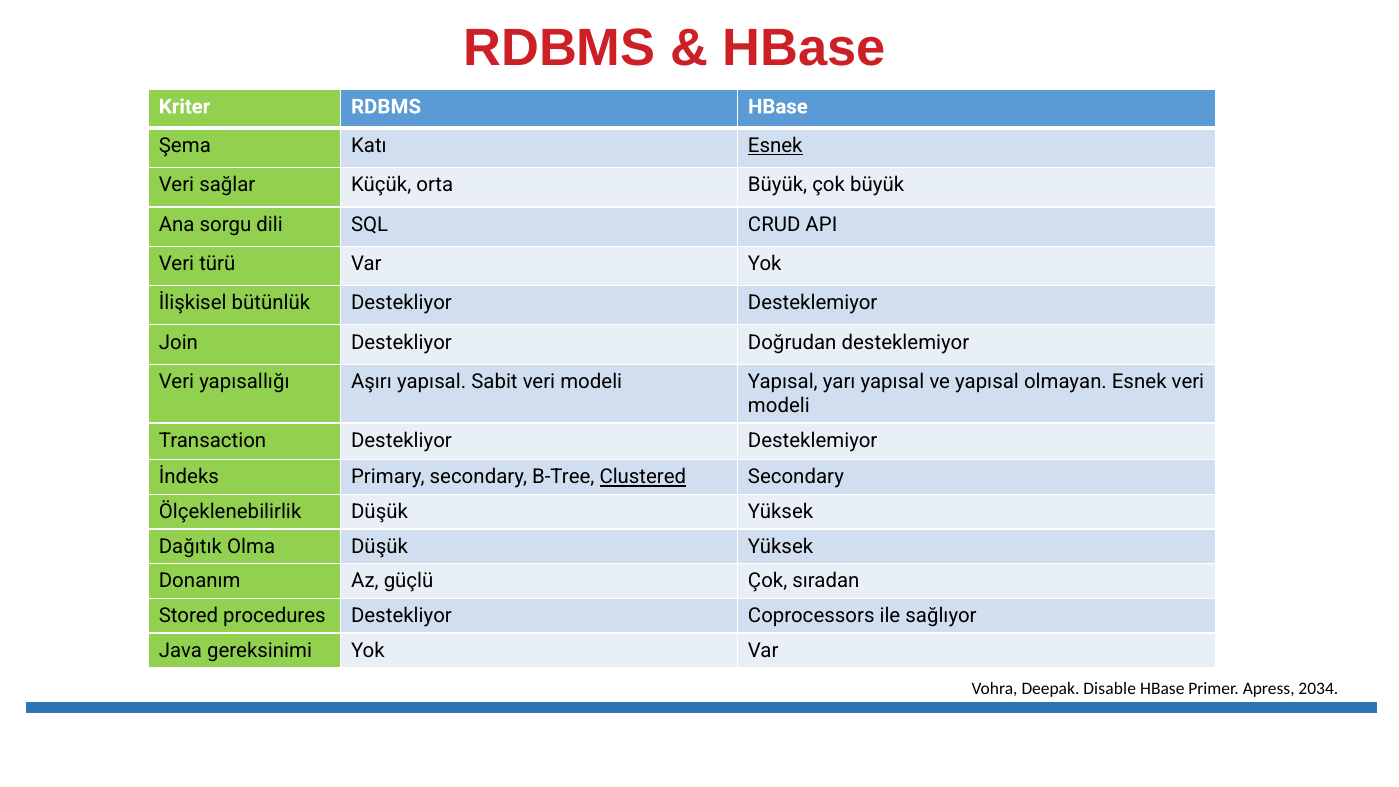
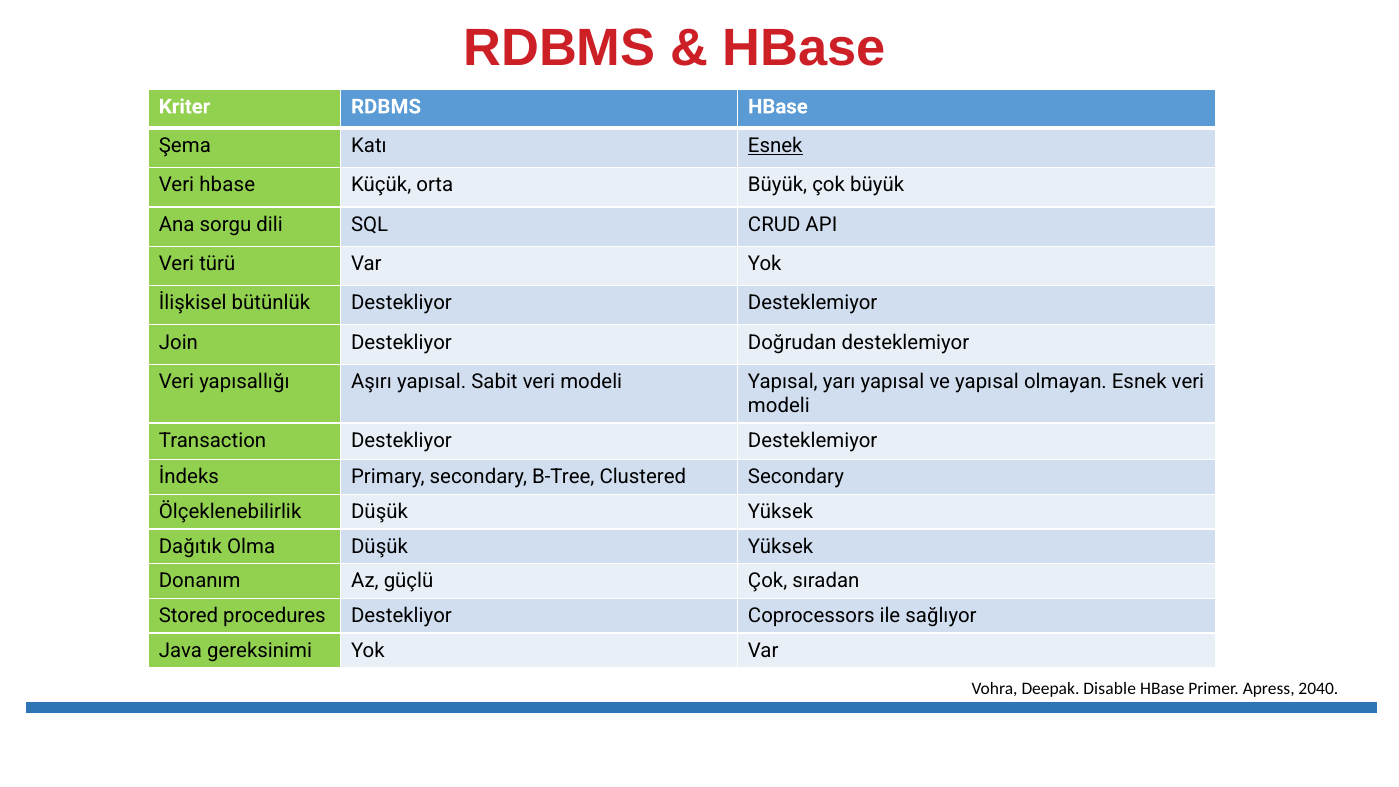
Veri sağlar: sağlar -> hbase
Clustered underline: present -> none
2034: 2034 -> 2040
